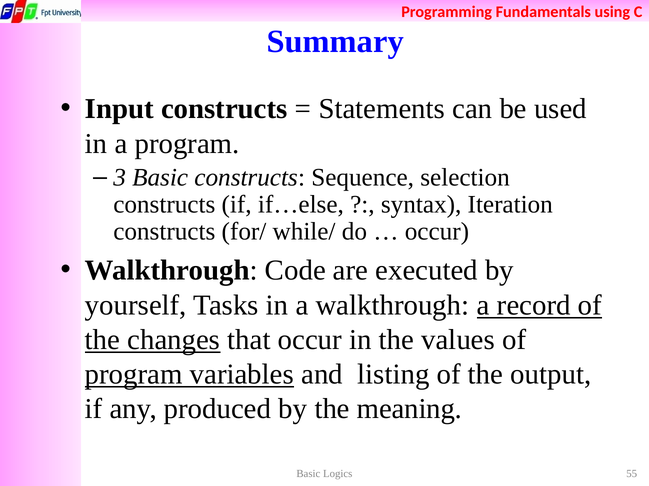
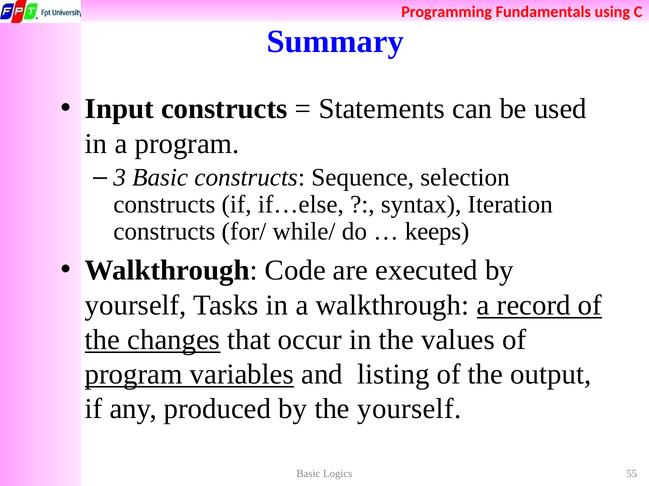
occur at (437, 232): occur -> keeps
the meaning: meaning -> yourself
